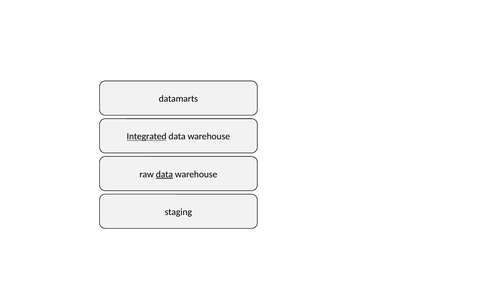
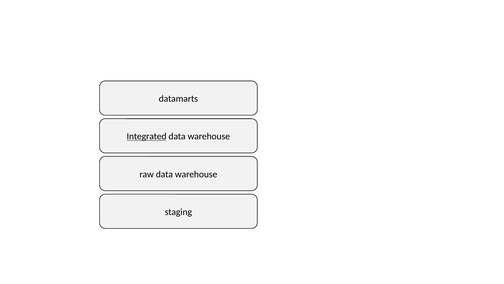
data at (164, 174) underline: present -> none
